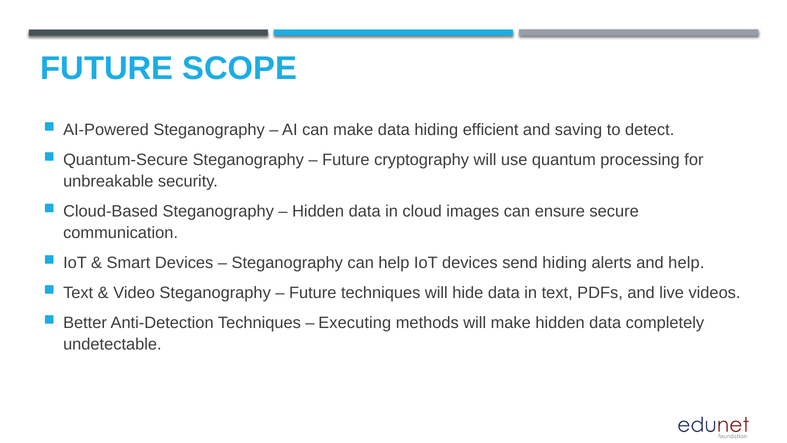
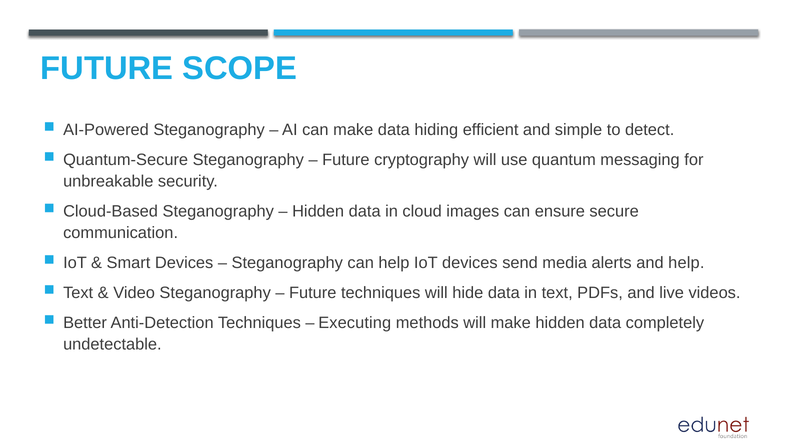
saving: saving -> simple
processing: processing -> messaging
send hiding: hiding -> media
